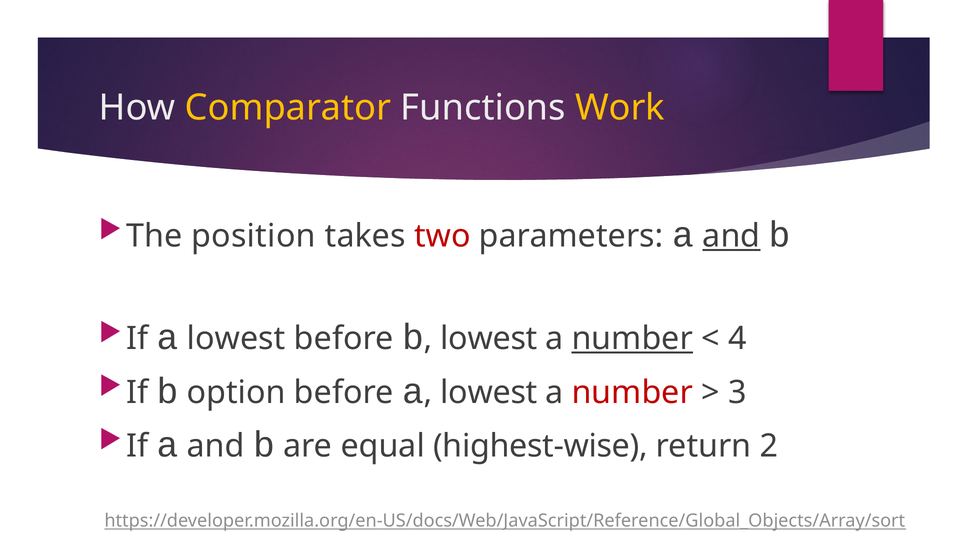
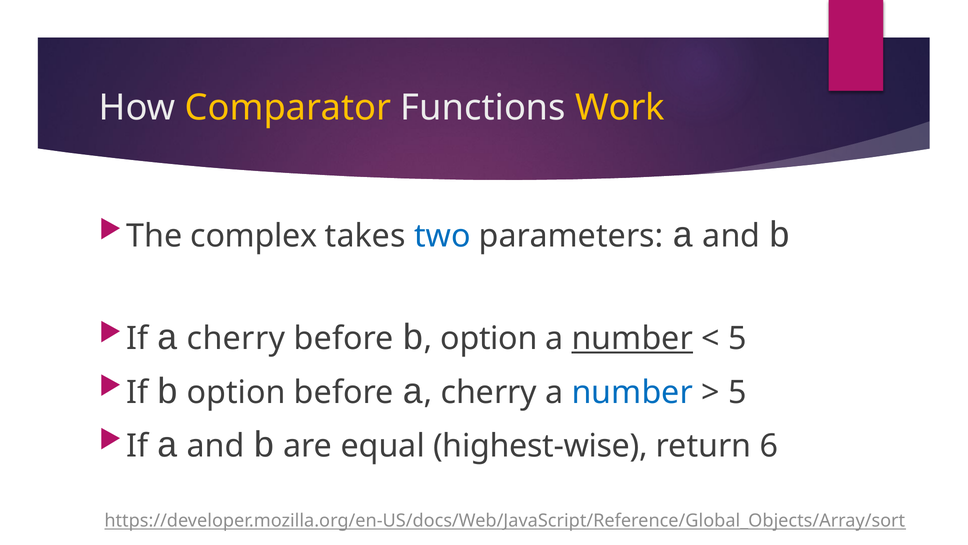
position: position -> complex
two colour: red -> blue
and at (731, 236) underline: present -> none
a lowest: lowest -> cherry
lowest at (489, 338): lowest -> option
4 at (738, 338): 4 -> 5
lowest at (489, 392): lowest -> cherry
number at (632, 392) colour: red -> blue
3 at (738, 392): 3 -> 5
2: 2 -> 6
